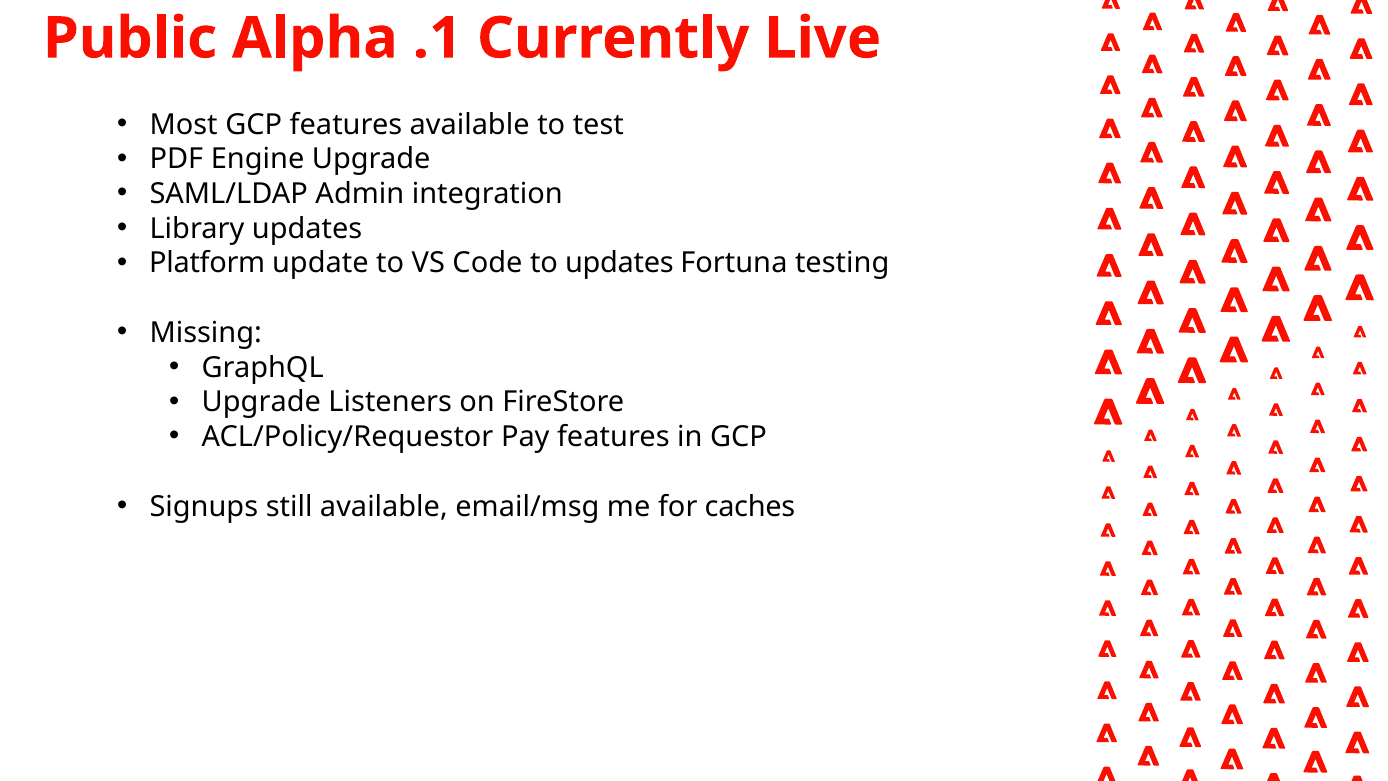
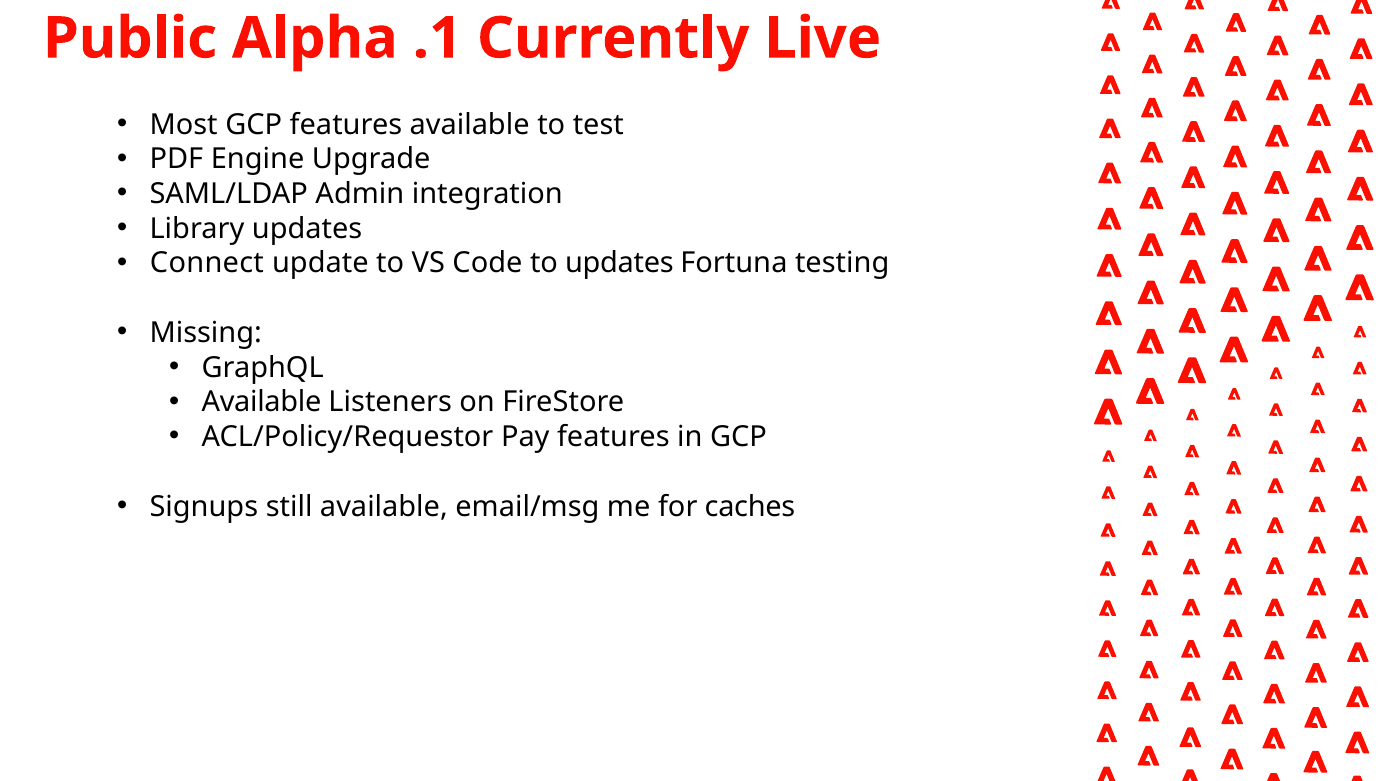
Platform: Platform -> Connect
Upgrade at (261, 402): Upgrade -> Available
